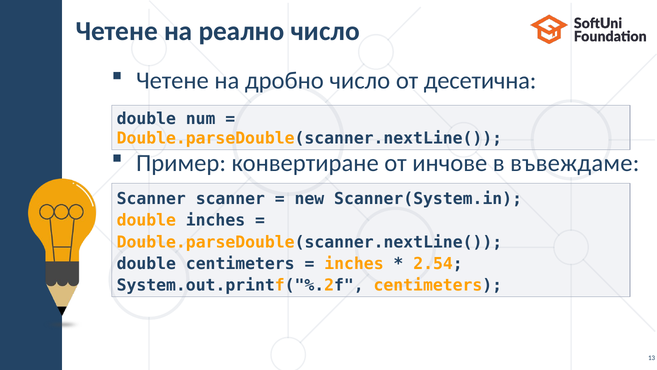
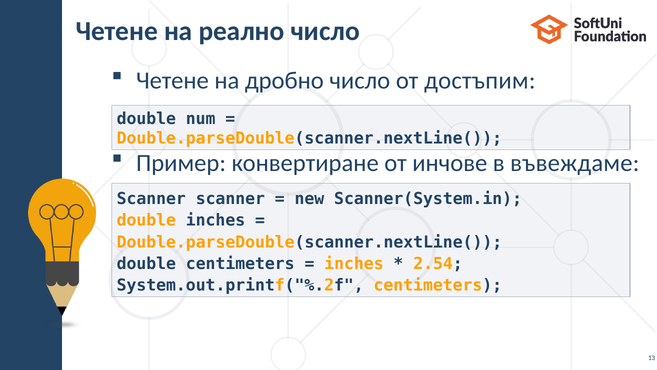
десетична: десетична -> достъпим
